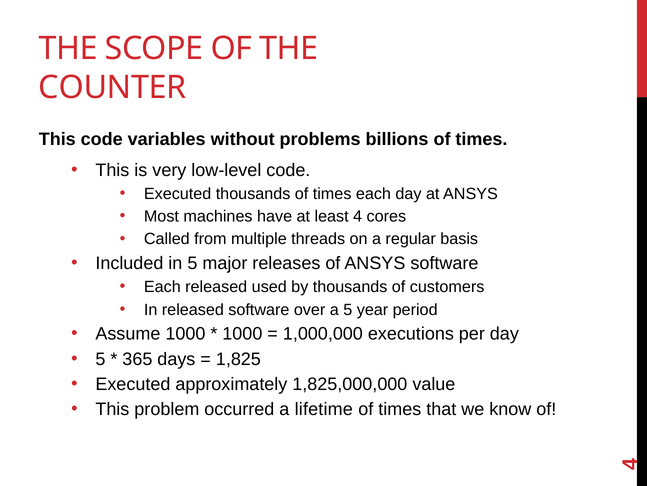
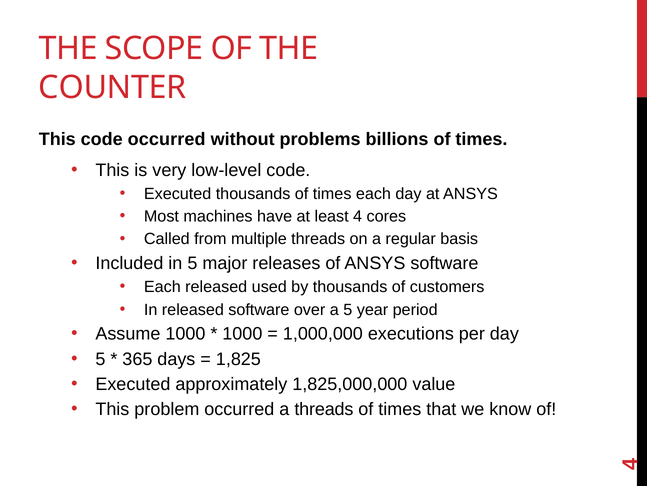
code variables: variables -> occurred
a lifetime: lifetime -> threads
